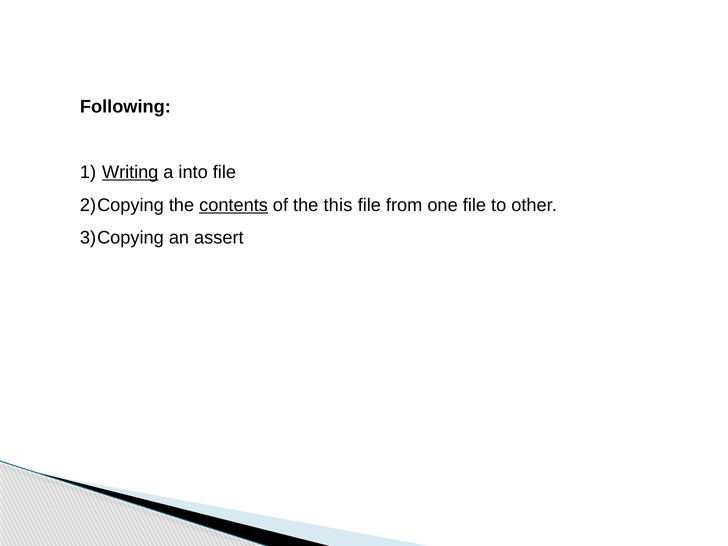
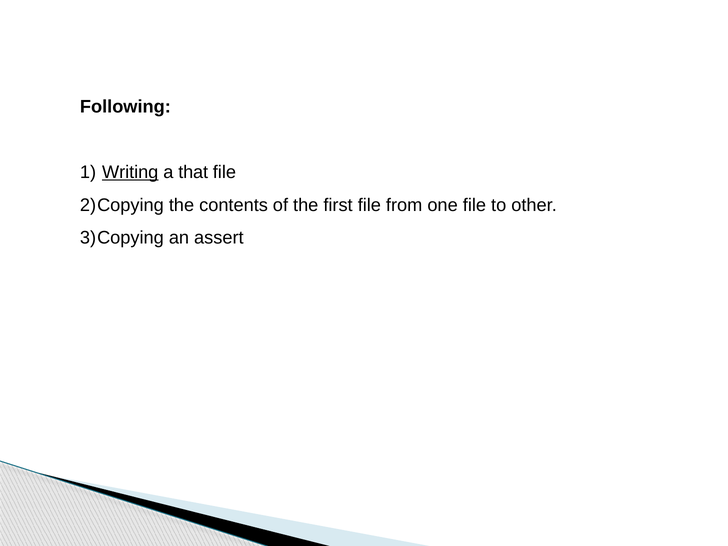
into: into -> that
contents underline: present -> none
this: this -> first
